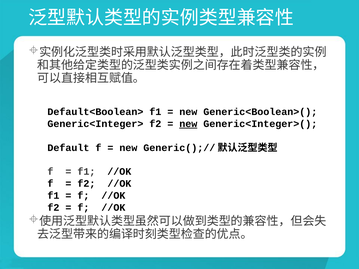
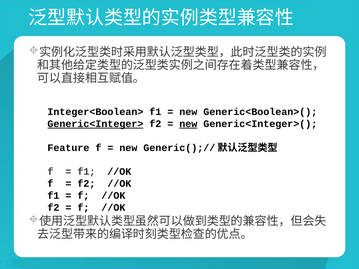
Default<Boolean>: Default<Boolean> -> Integer<Boolean>
Generic<Integer> underline: none -> present
Default: Default -> Feature
